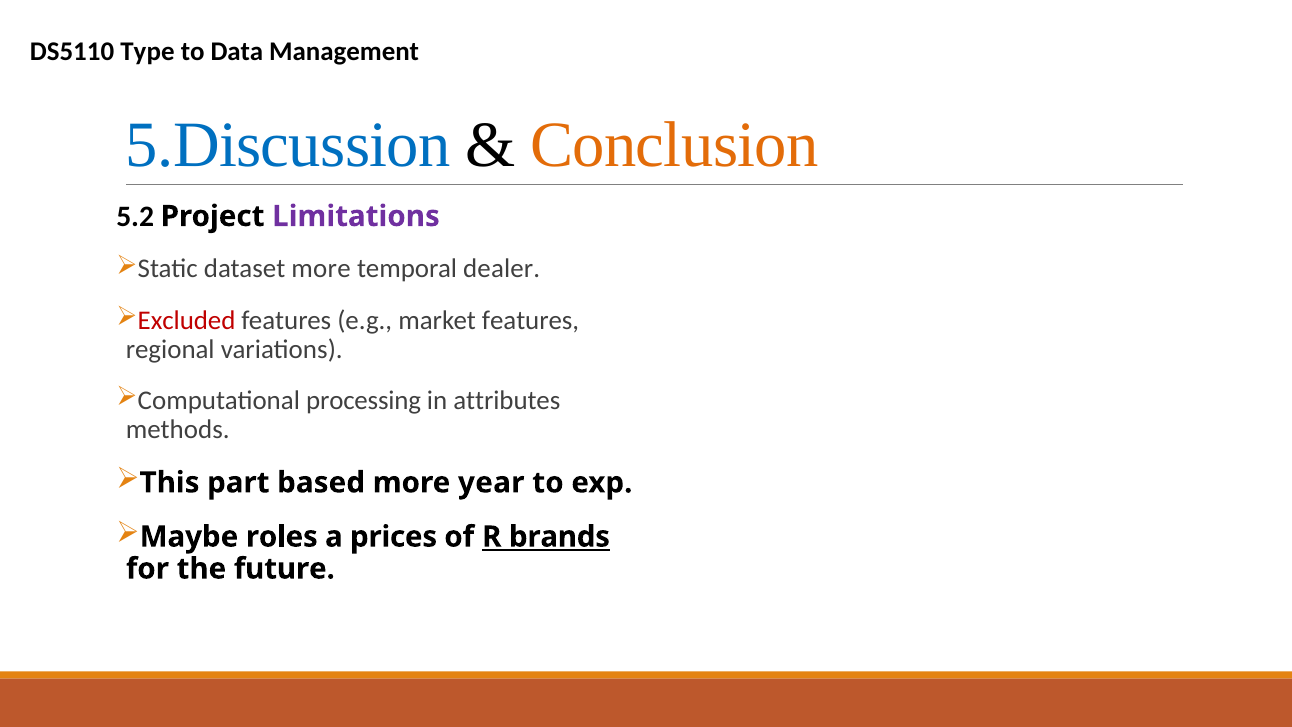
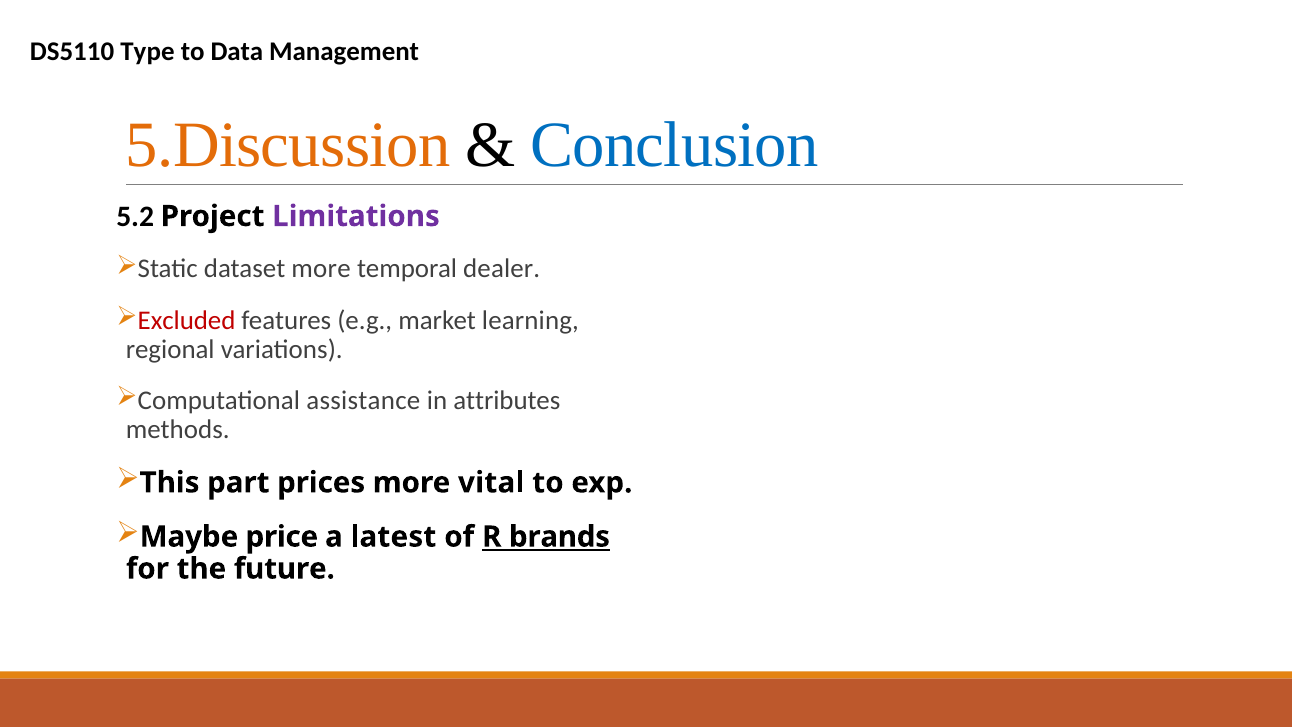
5.Discussion colour: blue -> orange
Conclusion colour: orange -> blue
market features: features -> learning
processing: processing -> assistance
based: based -> prices
year: year -> vital
roles: roles -> price
prices: prices -> latest
